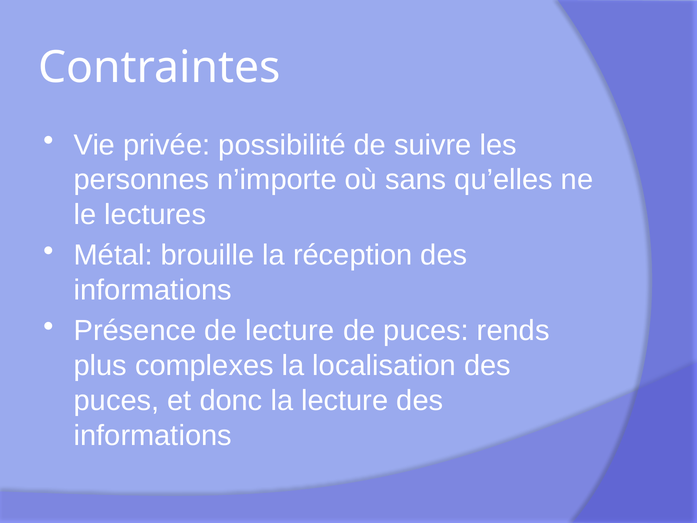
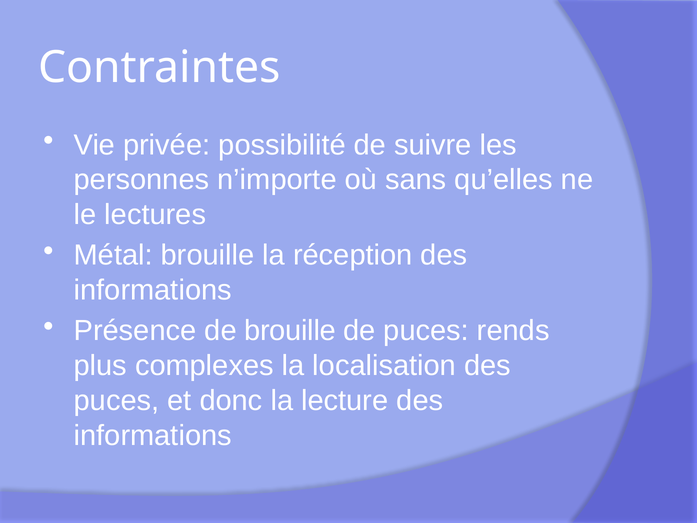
de lecture: lecture -> brouille
